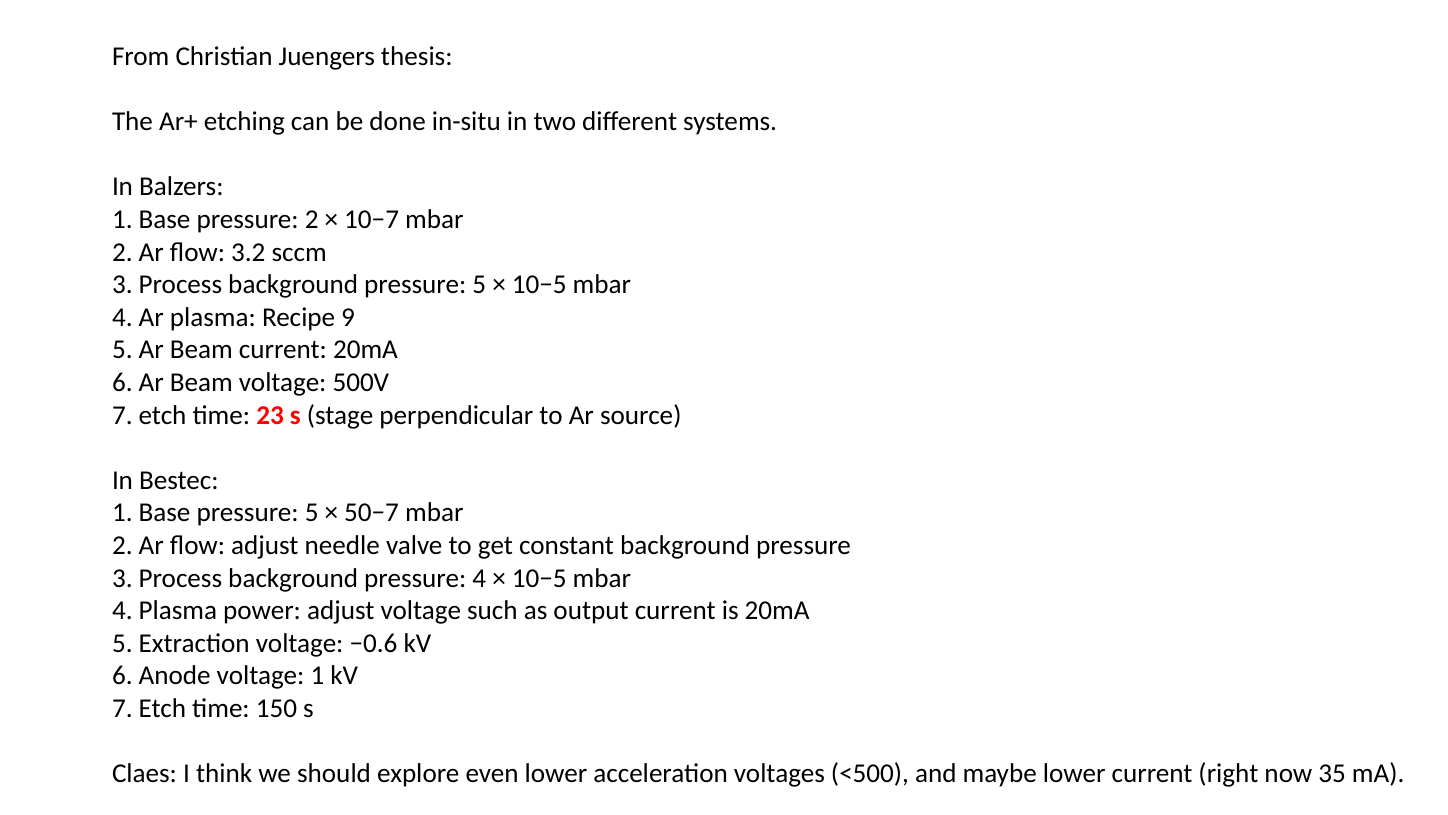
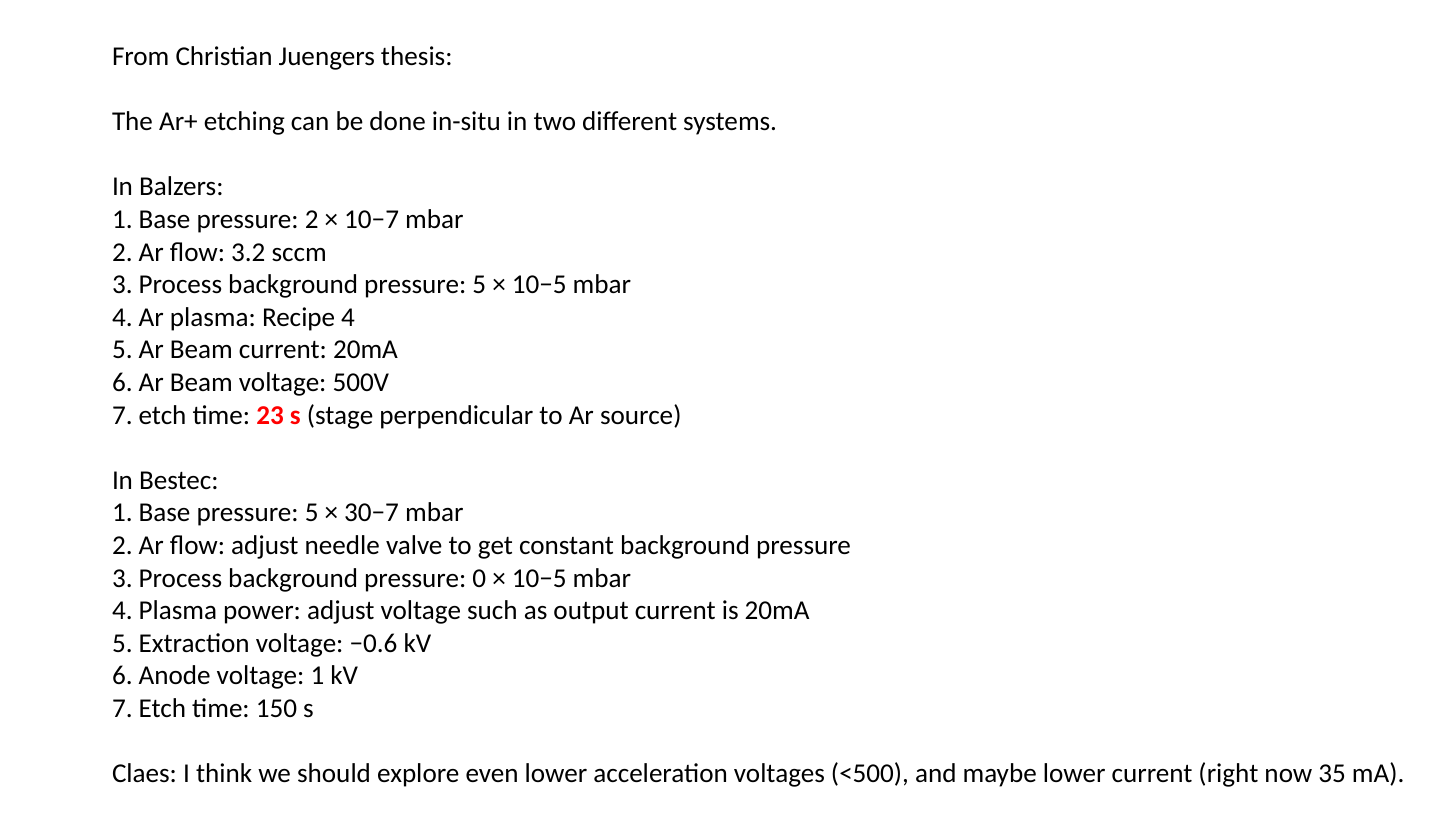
Recipe 9: 9 -> 4
50−7: 50−7 -> 30−7
pressure 4: 4 -> 0
